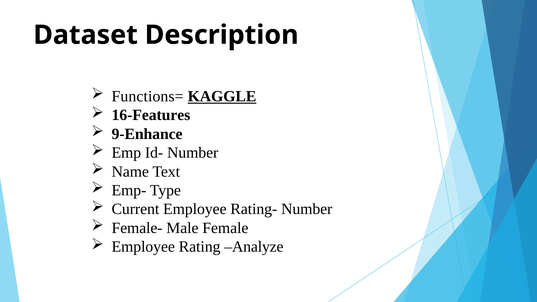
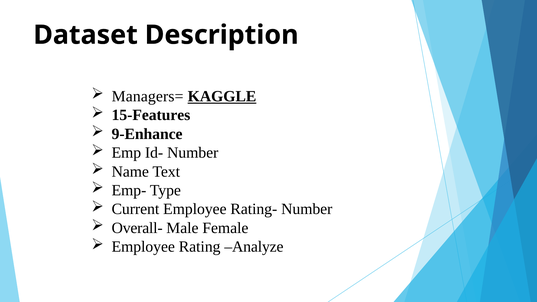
Functions=: Functions= -> Managers=
16-Features: 16-Features -> 15-Features
Female-: Female- -> Overall-
